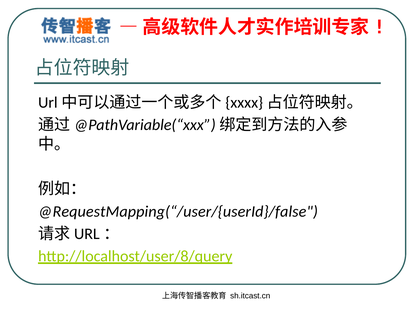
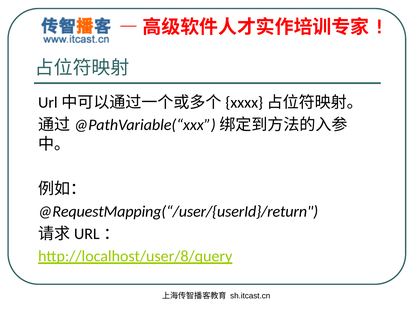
@RequestMapping(“/user/{userId}/false: @RequestMapping(“/user/{userId}/false -> @RequestMapping(“/user/{userId}/return
